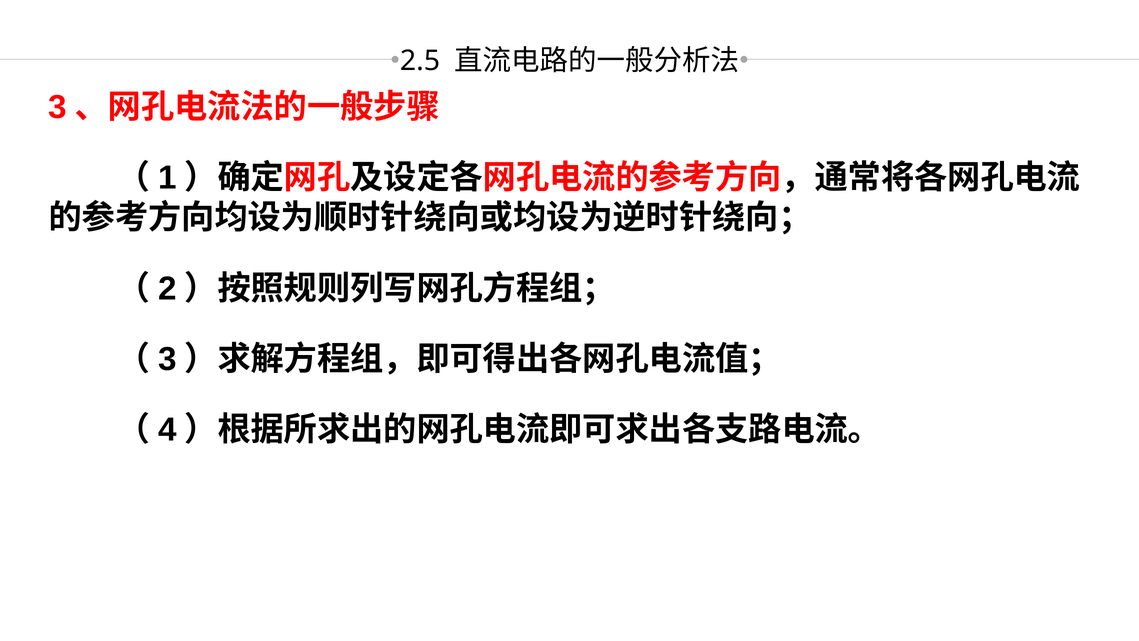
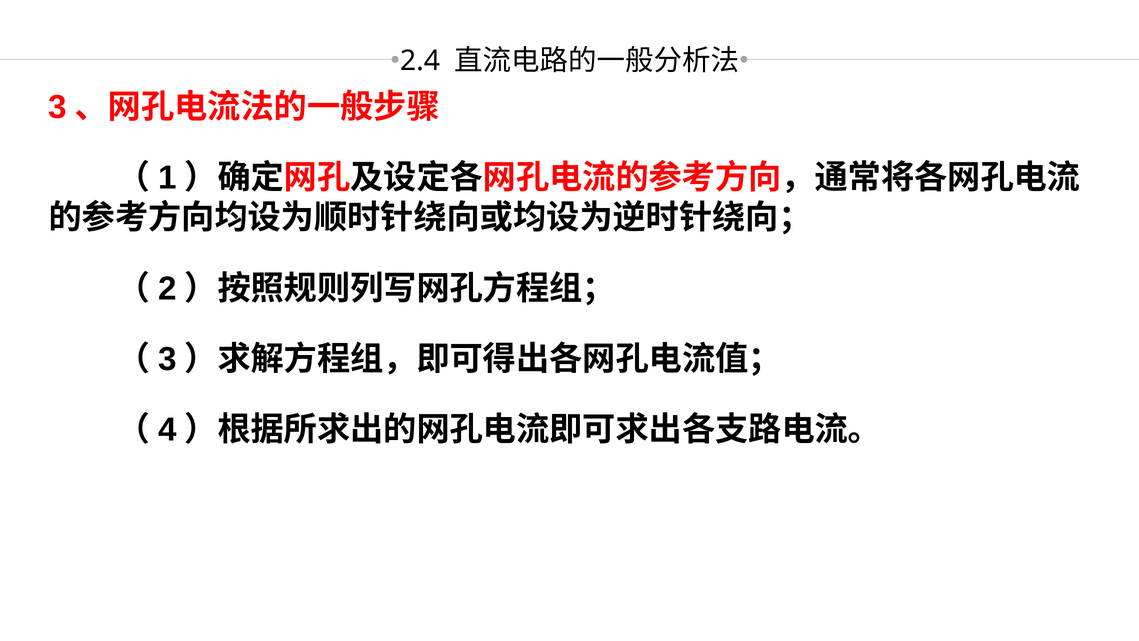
2.5: 2.5 -> 2.4
